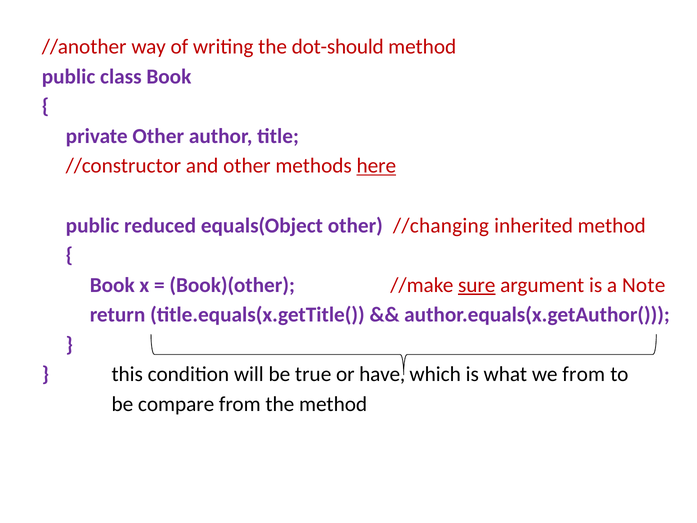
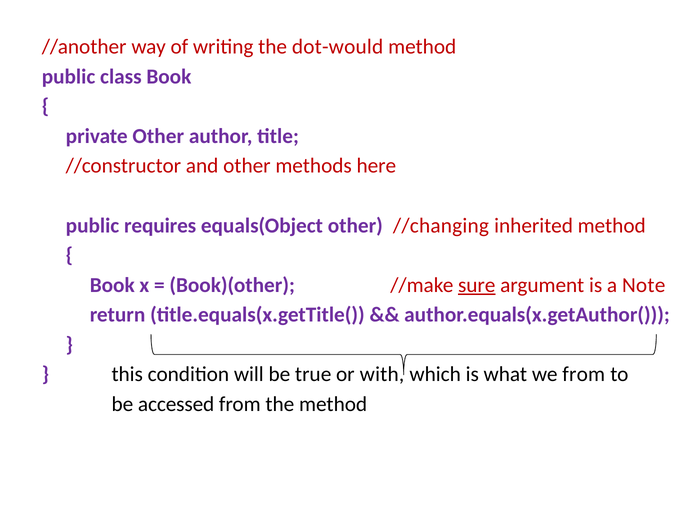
dot-should: dot-should -> dot-would
here underline: present -> none
reduced: reduced -> requires
have: have -> with
compare: compare -> accessed
